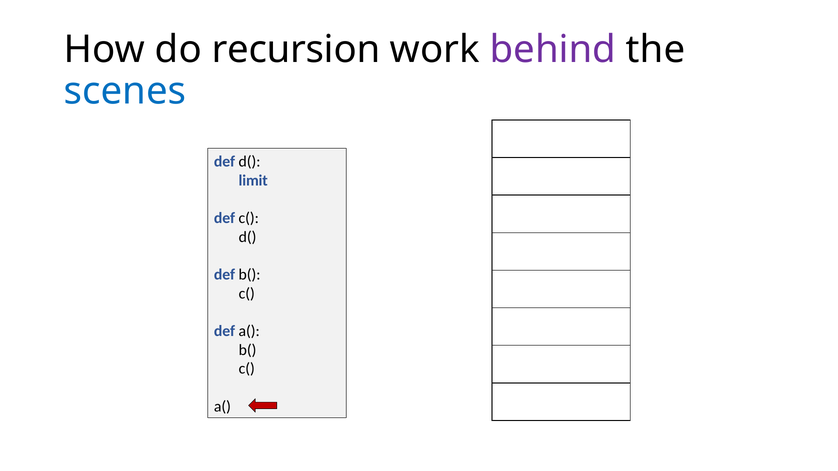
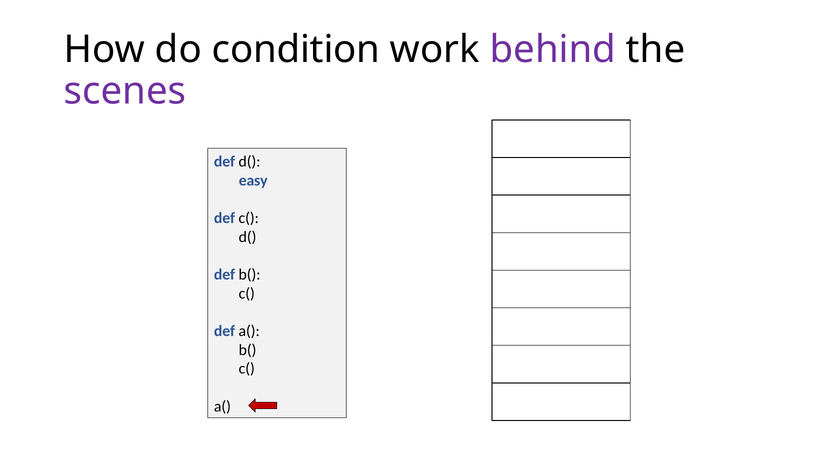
recursion: recursion -> condition
scenes colour: blue -> purple
limit: limit -> easy
